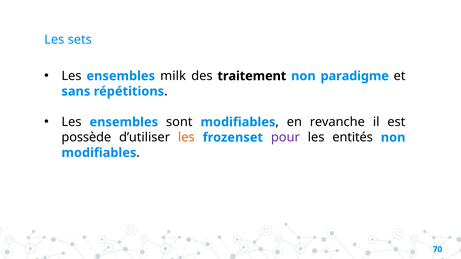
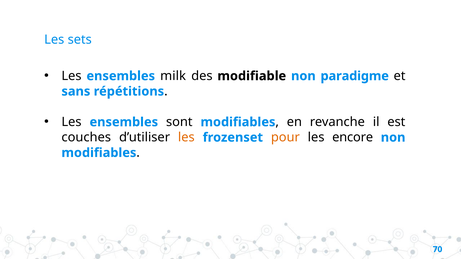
traitement: traitement -> modifiable
possède: possède -> couches
pour colour: purple -> orange
entités: entités -> encore
